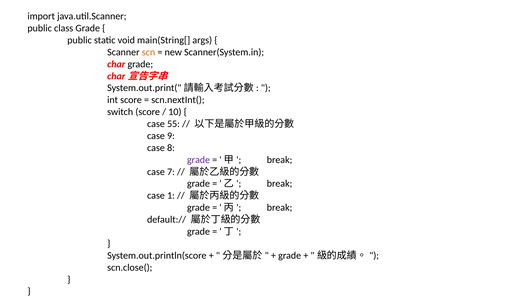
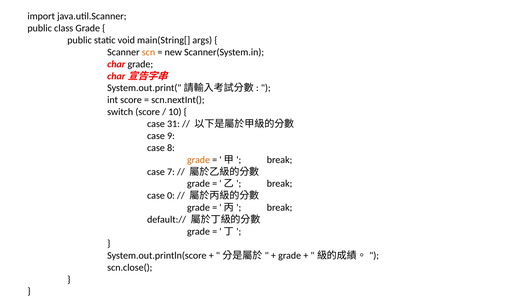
55: 55 -> 31
grade at (198, 160) colour: purple -> orange
1: 1 -> 0
